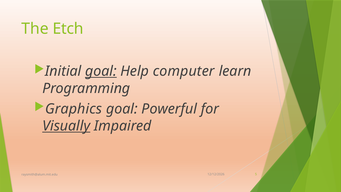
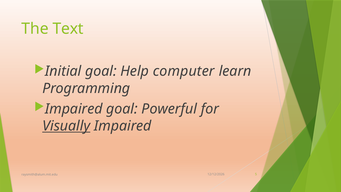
Etch: Etch -> Text
goal at (101, 71) underline: present -> none
Graphics at (74, 109): Graphics -> Impaired
